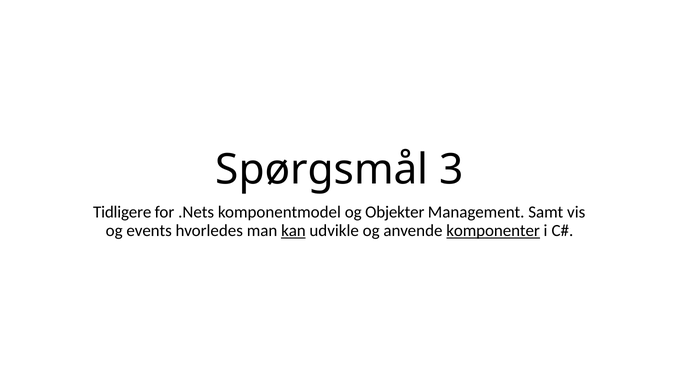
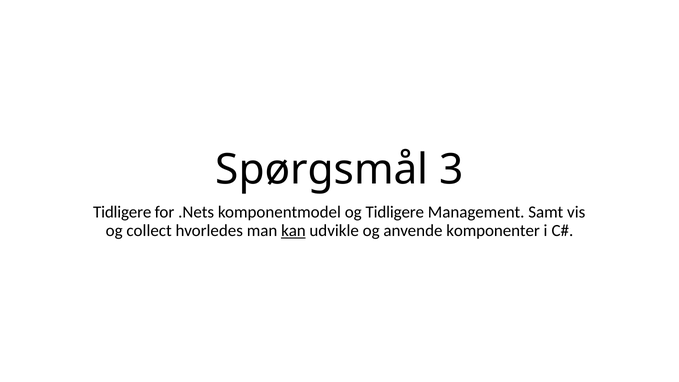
og Objekter: Objekter -> Tidligere
events: events -> collect
komponenter underline: present -> none
